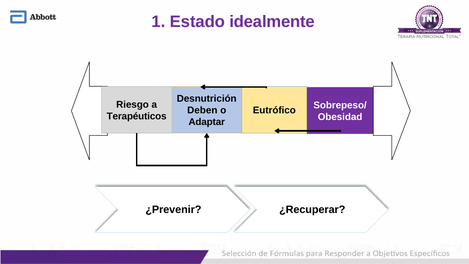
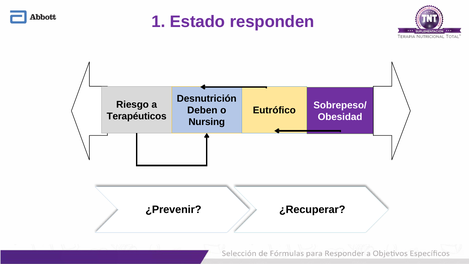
idealmente: idealmente -> responden
Adaptar: Adaptar -> Nursing
